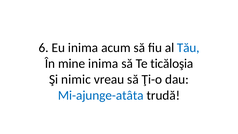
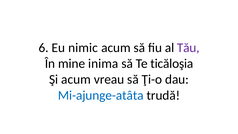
Eu inima: inima -> nimic
Tău colour: blue -> purple
Şi nimic: nimic -> acum
